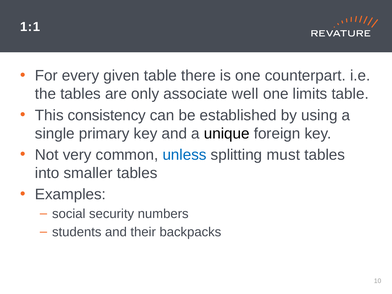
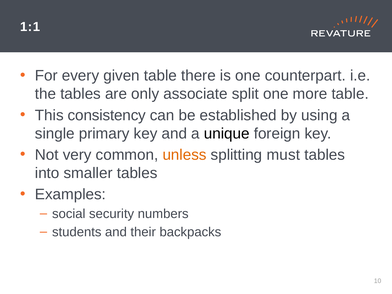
well: well -> split
limits: limits -> more
unless colour: blue -> orange
